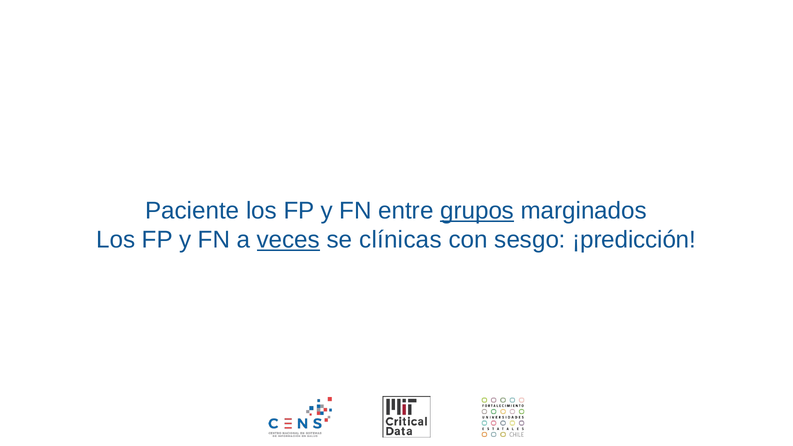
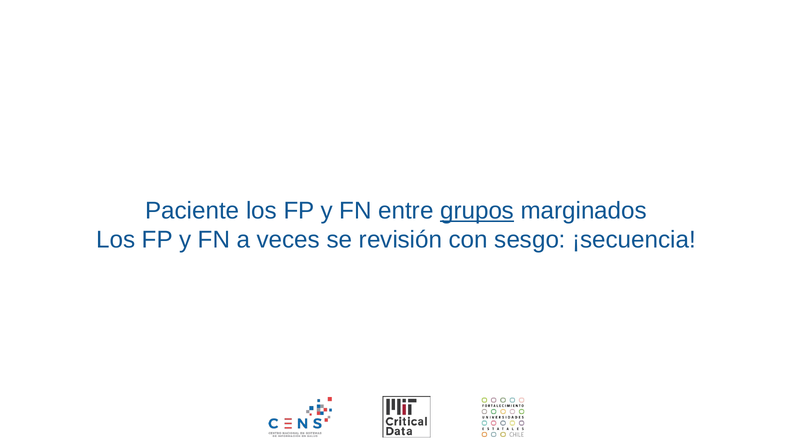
veces underline: present -> none
clínicas: clínicas -> revisión
¡predicción: ¡predicción -> ¡secuencia
